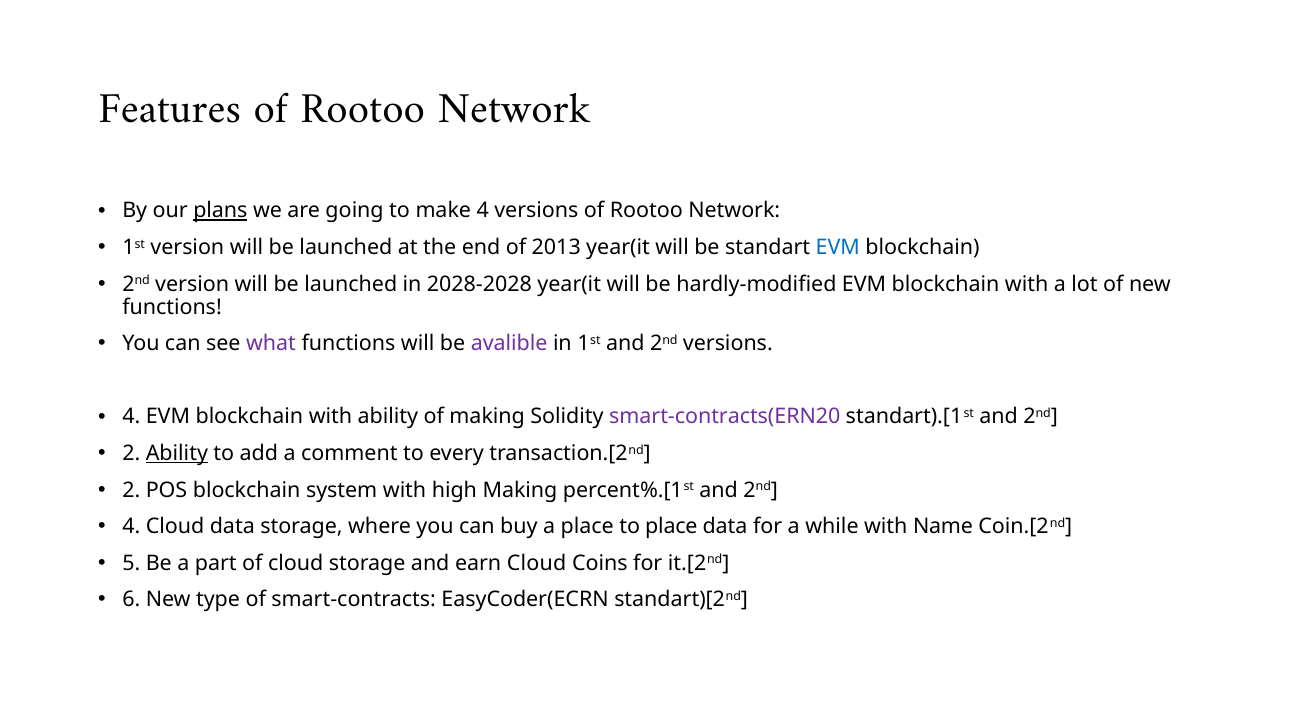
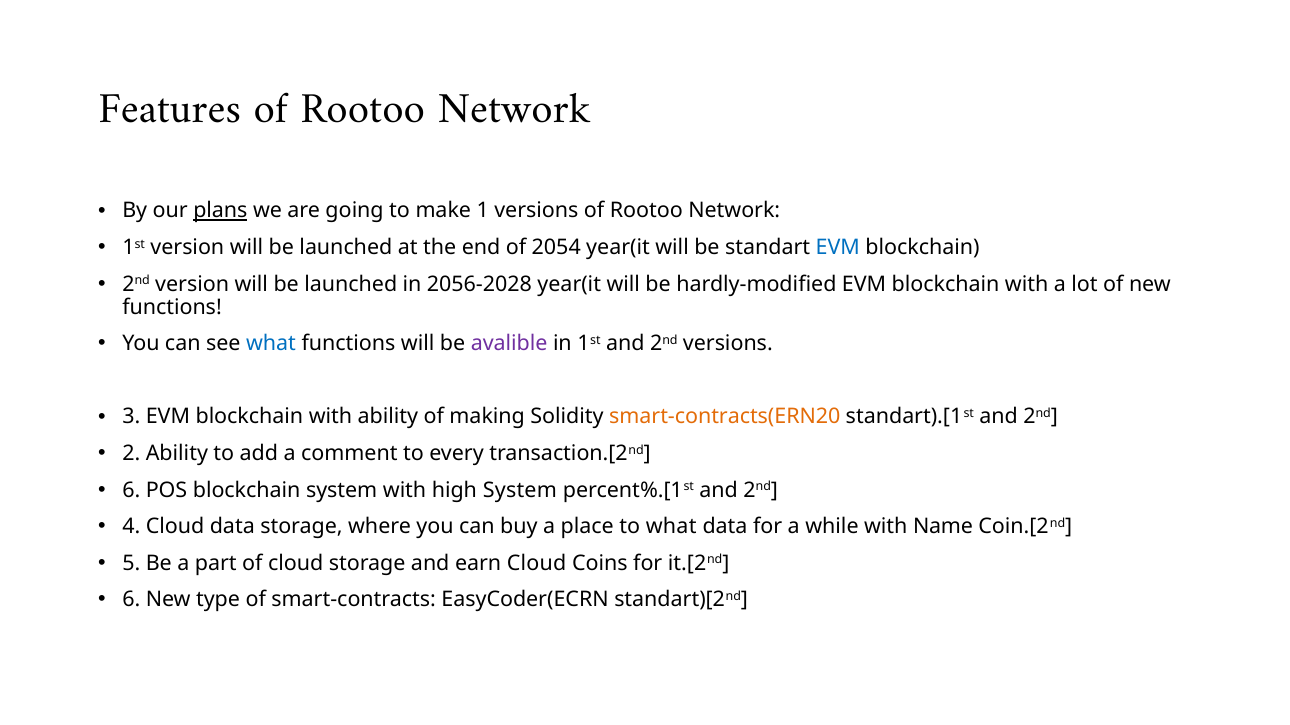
make 4: 4 -> 1
2013: 2013 -> 2054
2028-2028: 2028-2028 -> 2056-2028
what at (271, 344) colour: purple -> blue
4 at (131, 417): 4 -> 3
smart-contracts(ERN20 colour: purple -> orange
Ability at (177, 454) underline: present -> none
2 at (131, 490): 2 -> 6
high Making: Making -> System
to place: place -> what
